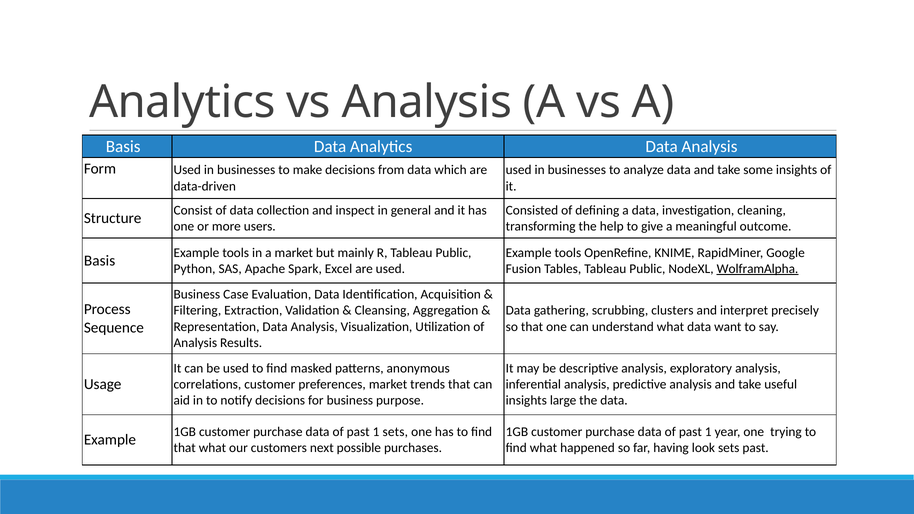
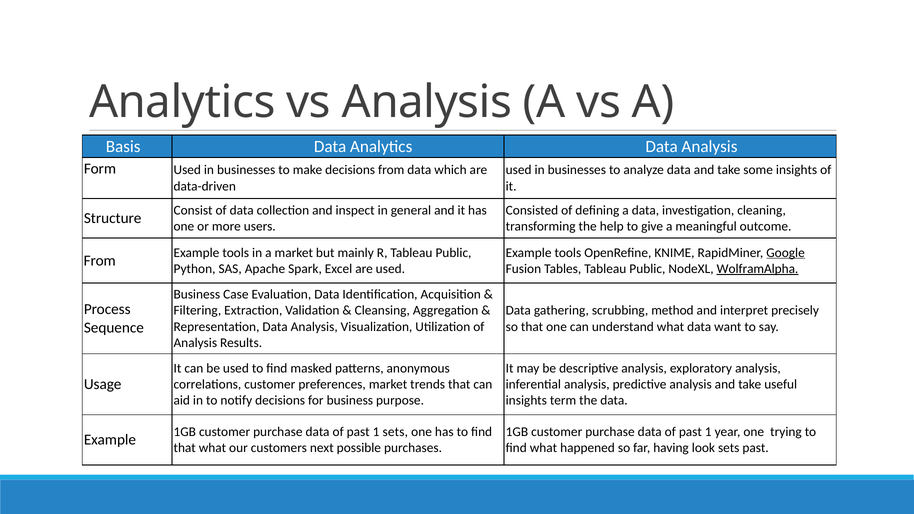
Google underline: none -> present
Basis at (100, 261): Basis -> From
clusters: clusters -> method
large: large -> term
